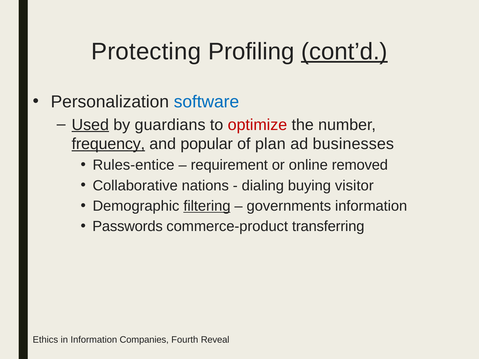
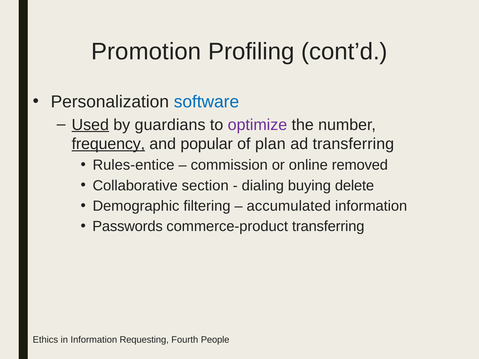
Protecting: Protecting -> Promotion
cont’d underline: present -> none
optimize colour: red -> purple
ad businesses: businesses -> transferring
requirement: requirement -> commission
nations: nations -> section
visitor: visitor -> delete
filtering underline: present -> none
governments: governments -> accumulated
Companies: Companies -> Requesting
Reveal: Reveal -> People
